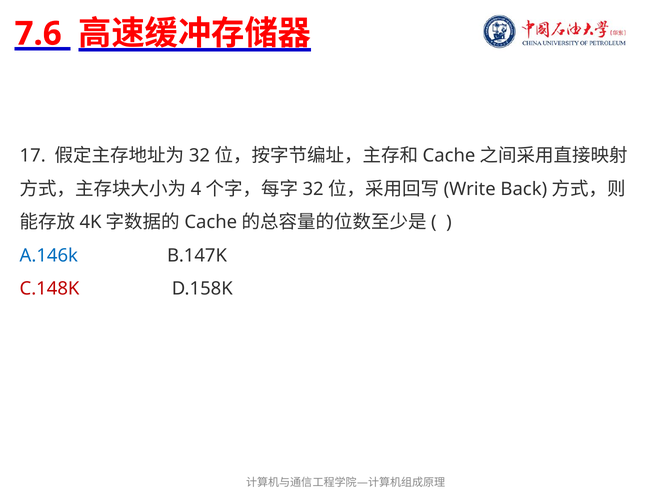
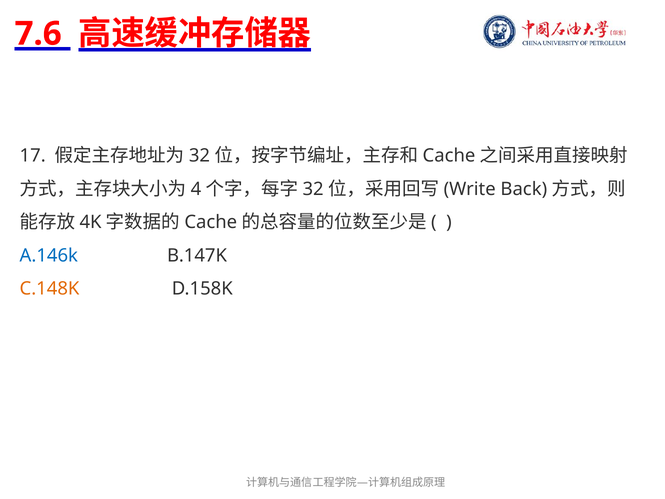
C.148K colour: red -> orange
